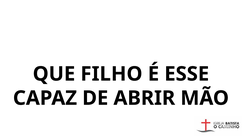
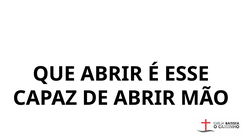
QUE FILHO: FILHO -> ABRIR
